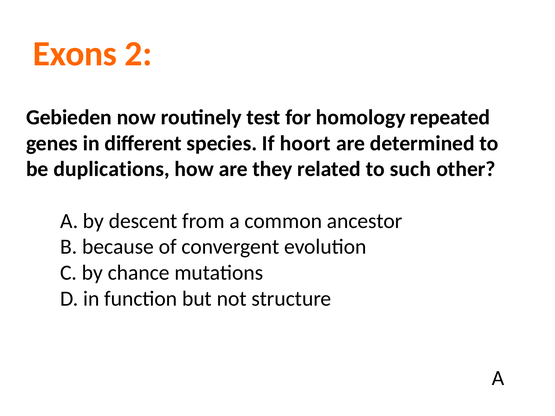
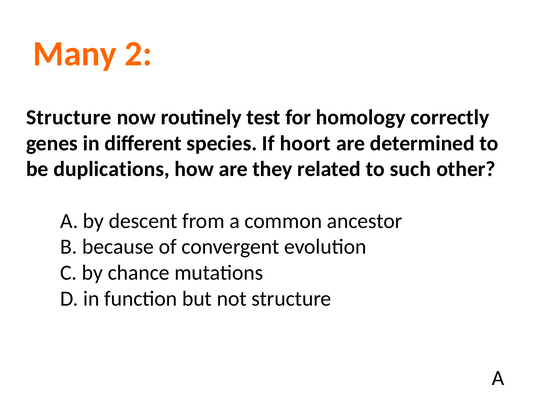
Exons: Exons -> Many
Gebieden at (69, 117): Gebieden -> Structure
repeated: repeated -> correctly
